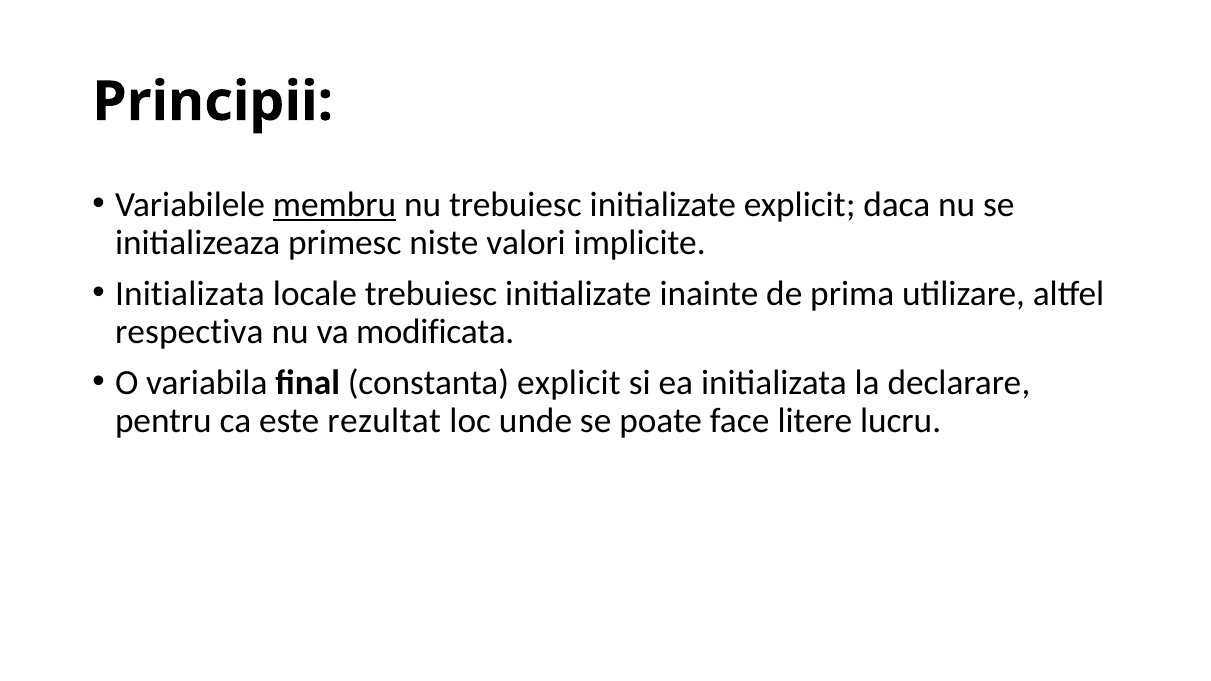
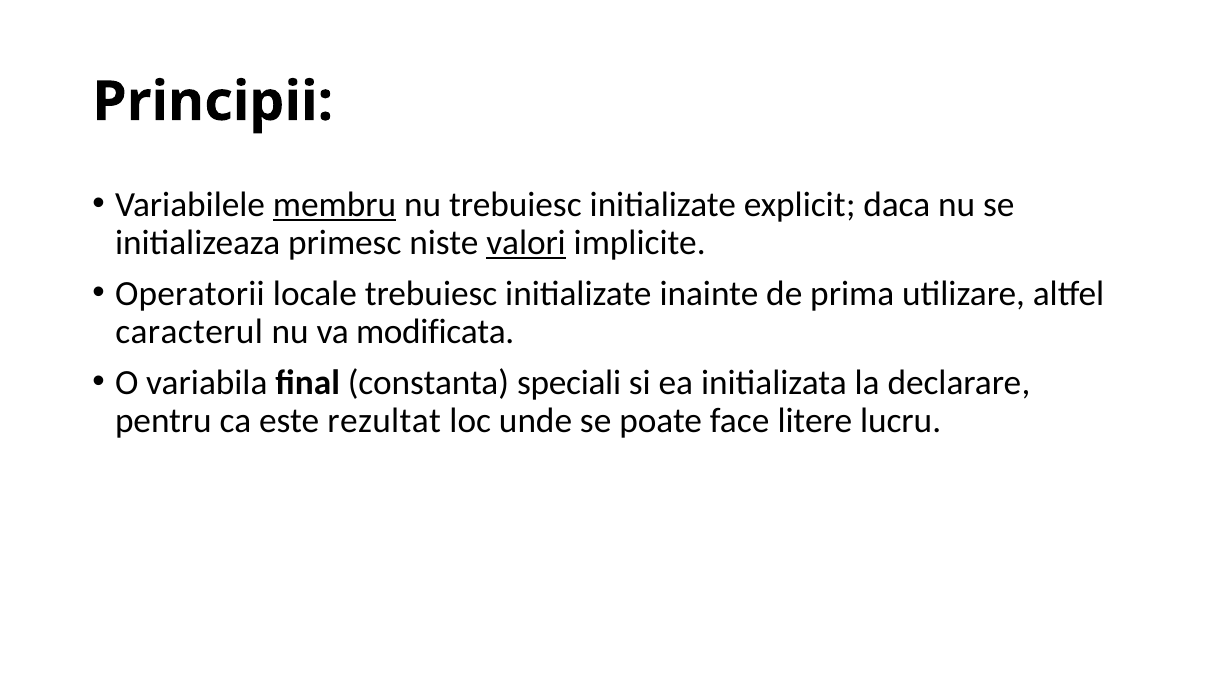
valori underline: none -> present
Initializata at (190, 294): Initializata -> Operatorii
respectiva: respectiva -> caracterul
constanta explicit: explicit -> speciali
